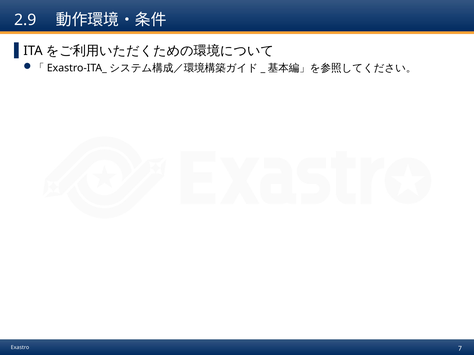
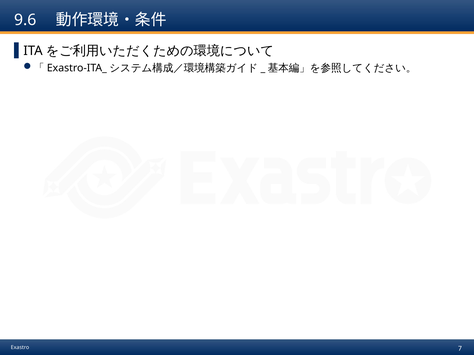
2.9: 2.9 -> 9.6
